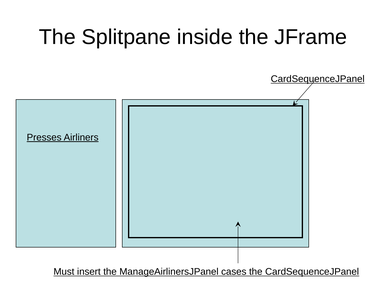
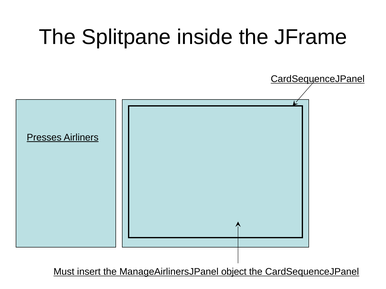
cases: cases -> object
